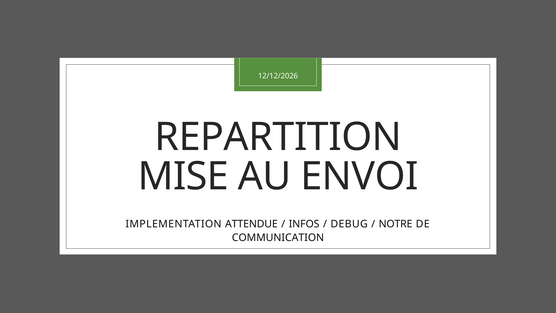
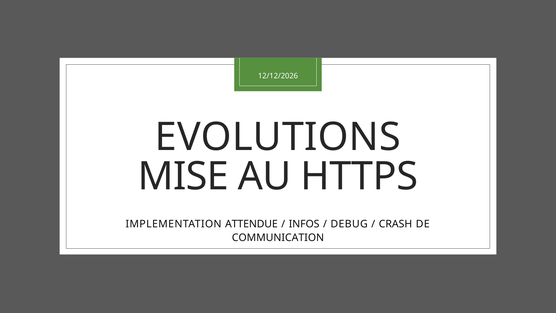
REPARTITION: REPARTITION -> EVOLUTIONS
ENVOI: ENVOI -> HTTPS
NOTRE: NOTRE -> CRASH
